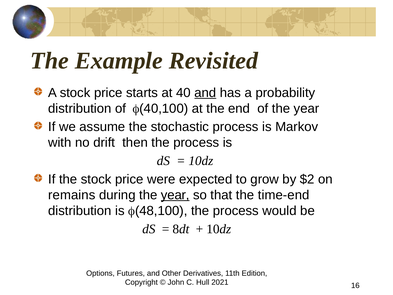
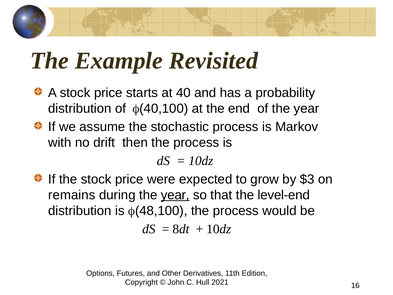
and at (205, 93) underline: present -> none
$2: $2 -> $3
time-end: time-end -> level-end
